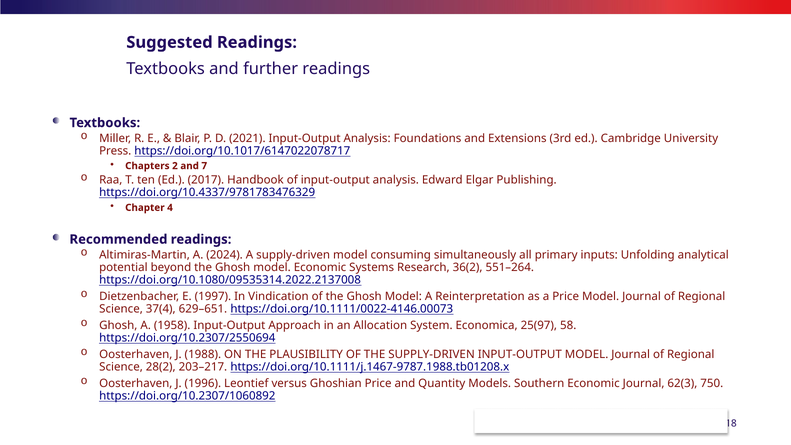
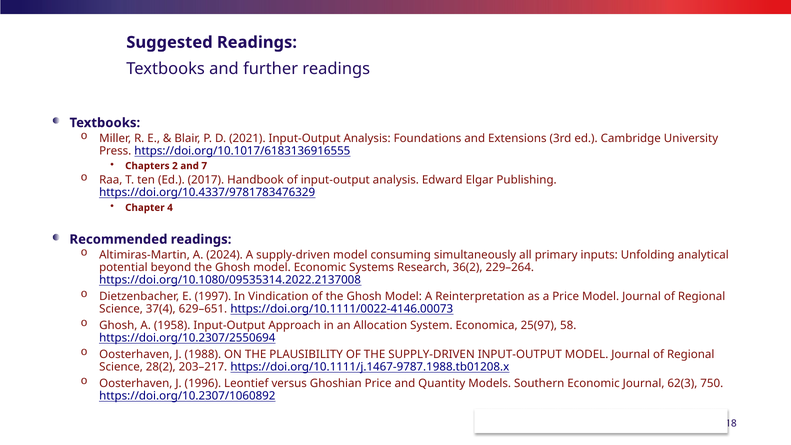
https://doi.org/10.1017/6147022078717: https://doi.org/10.1017/6147022078717 -> https://doi.org/10.1017/6183136916555
551–264: 551–264 -> 229–264
